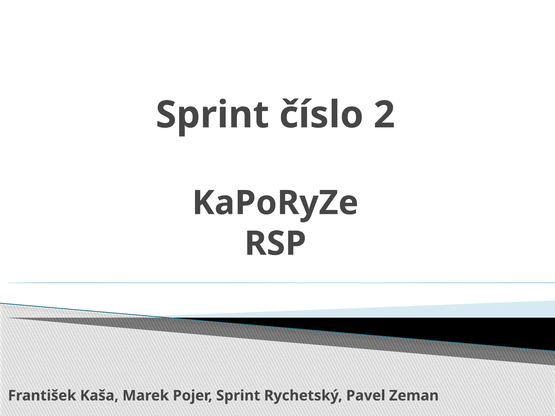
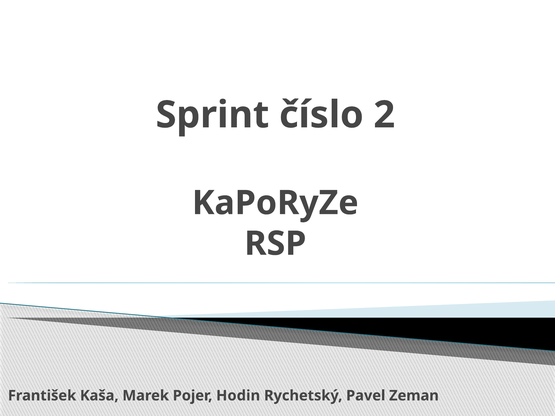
Pojer Sprint: Sprint -> Hodin
